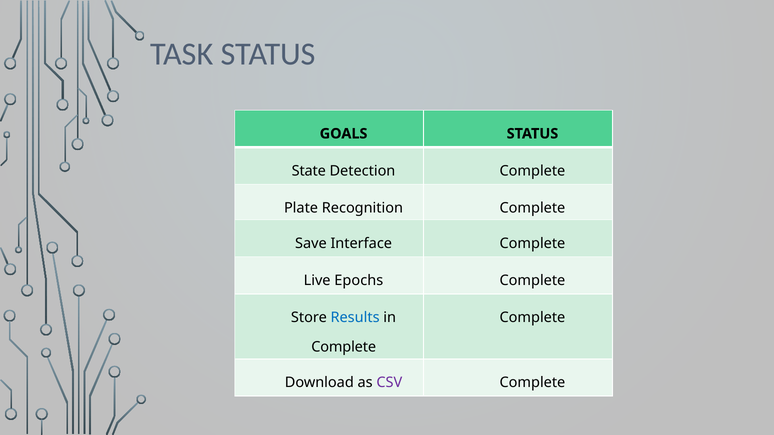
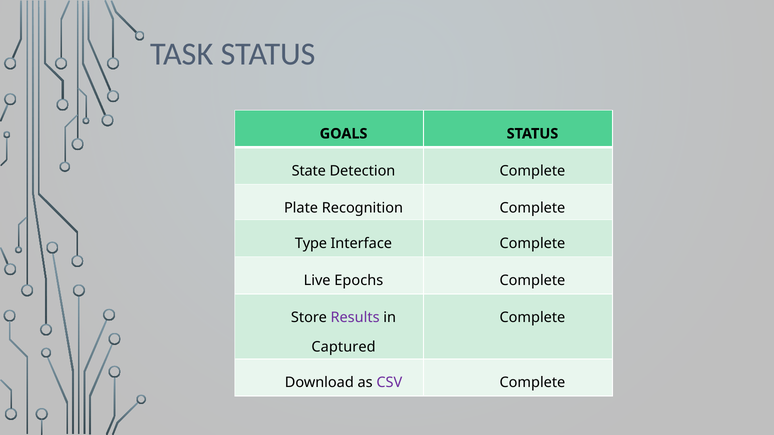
Save: Save -> Type
Results colour: blue -> purple
Complete at (344, 347): Complete -> Captured
